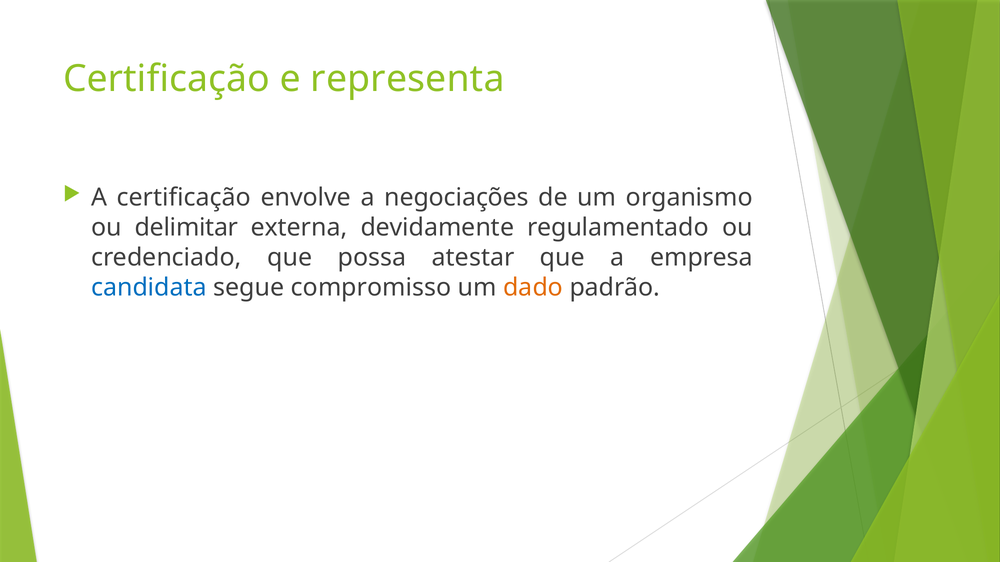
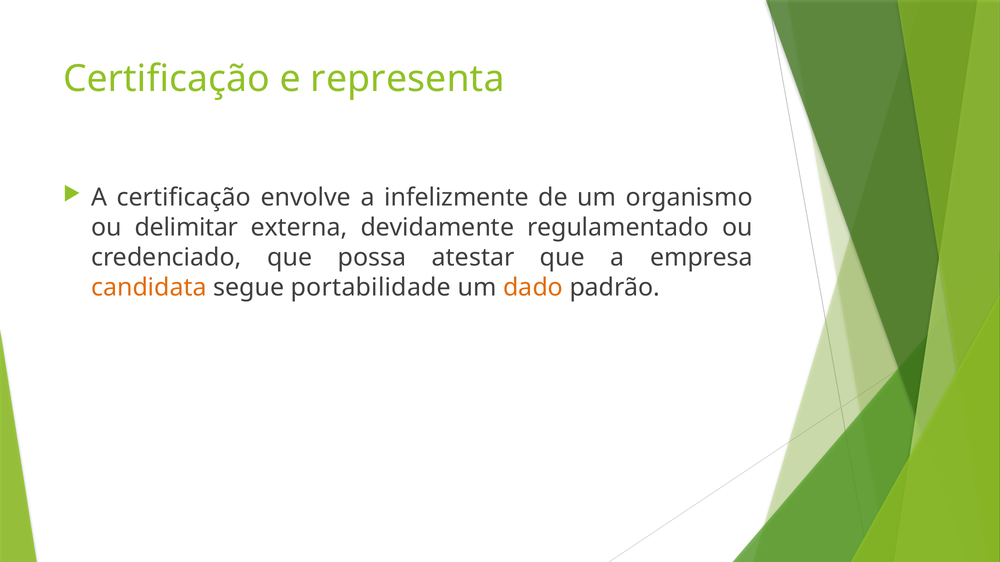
negociações: negociações -> infelizmente
candidata colour: blue -> orange
compromisso: compromisso -> portabilidade
